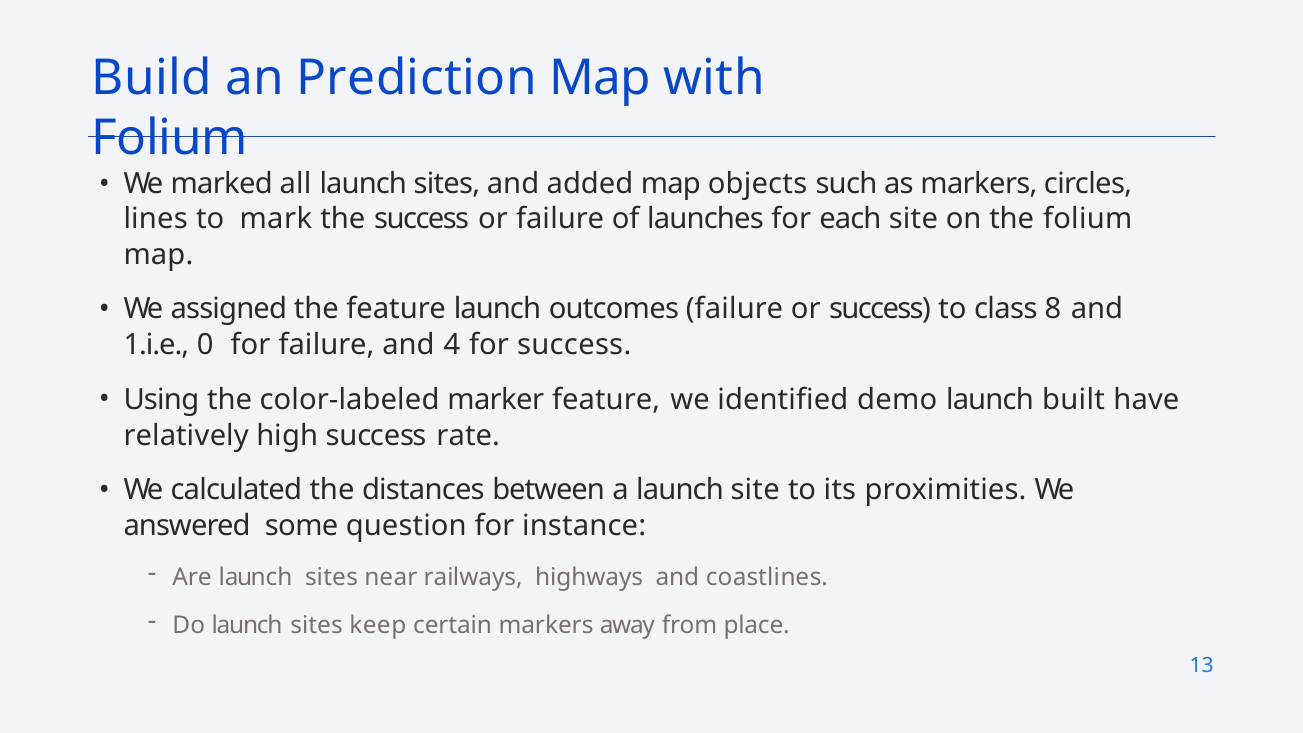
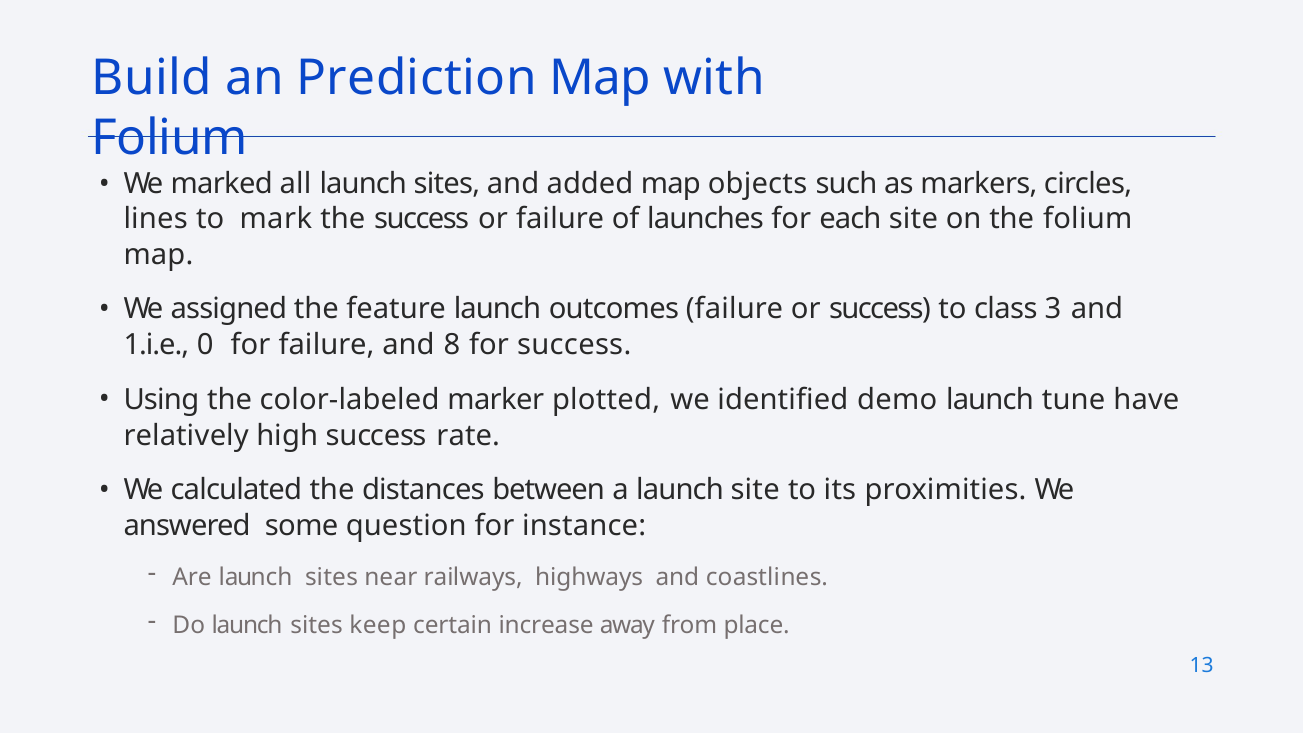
8: 8 -> 3
4: 4 -> 8
marker feature: feature -> plotted
built: built -> tune
certain markers: markers -> increase
